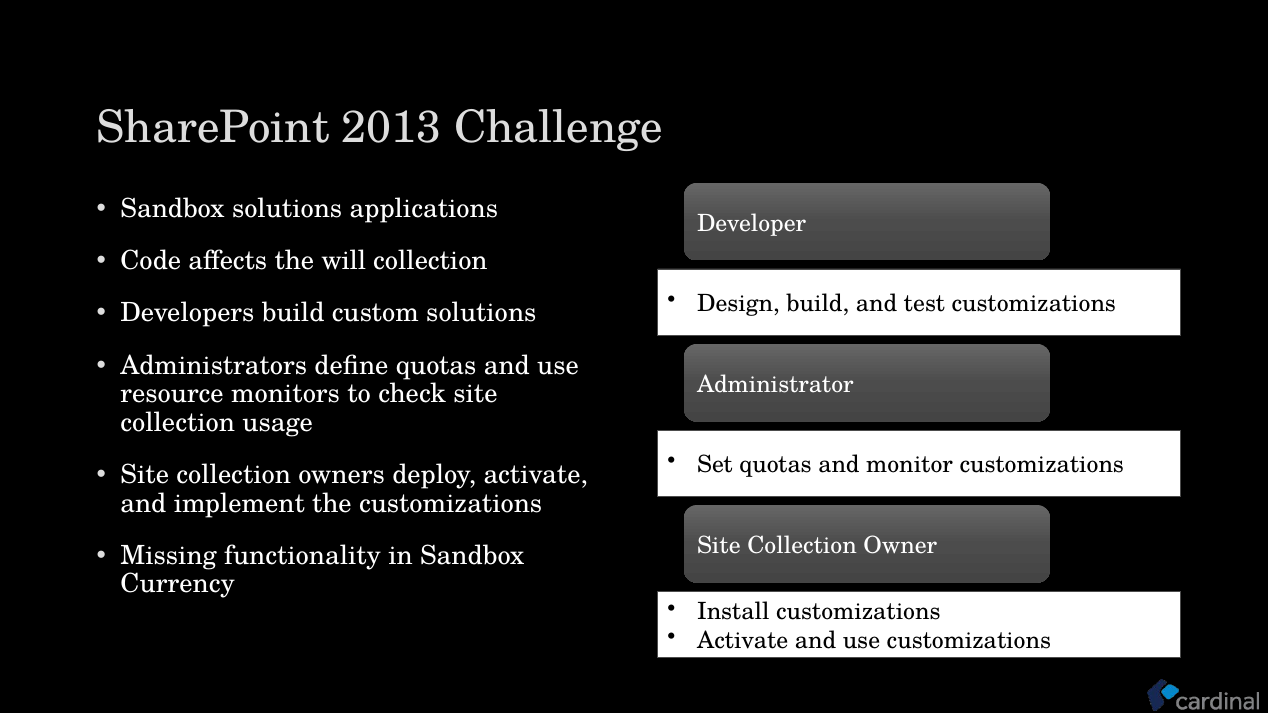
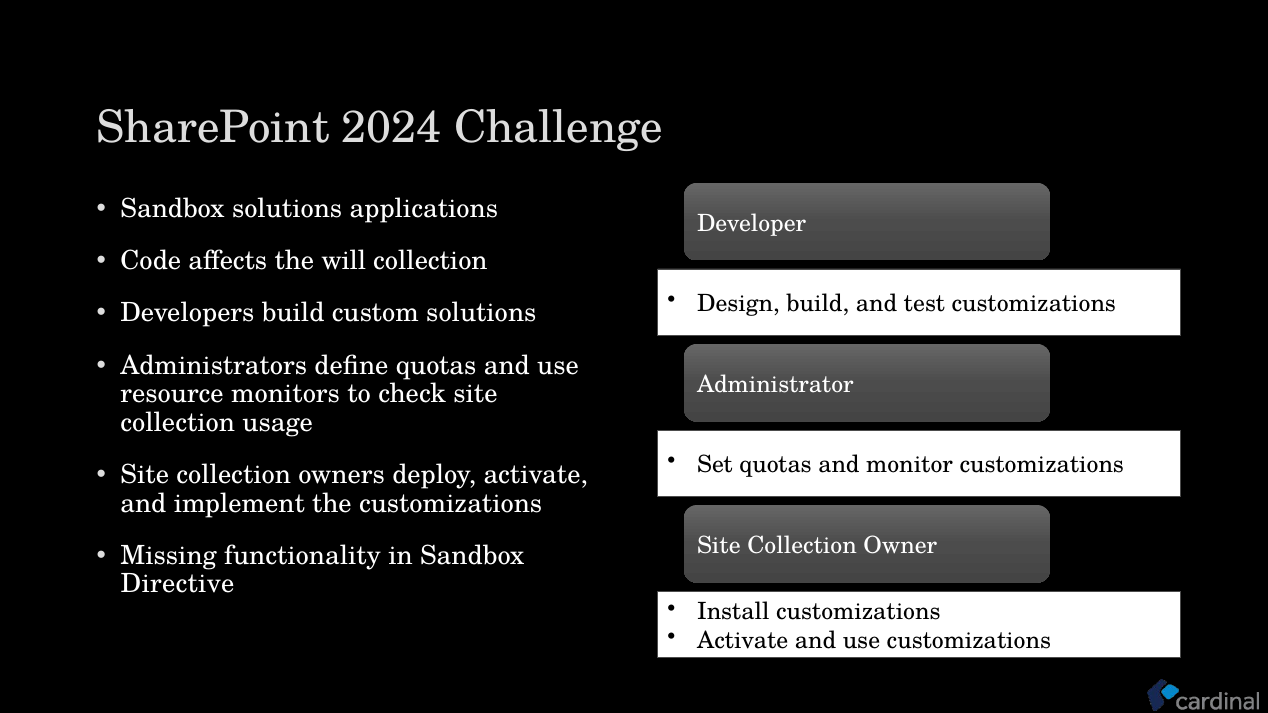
2013: 2013 -> 2024
Currency: Currency -> Directive
